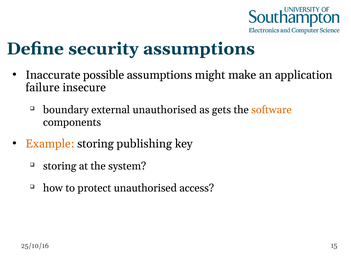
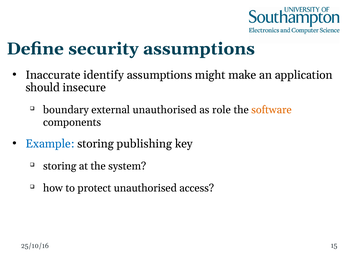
possible: possible -> identify
failure: failure -> should
gets: gets -> role
Example colour: orange -> blue
